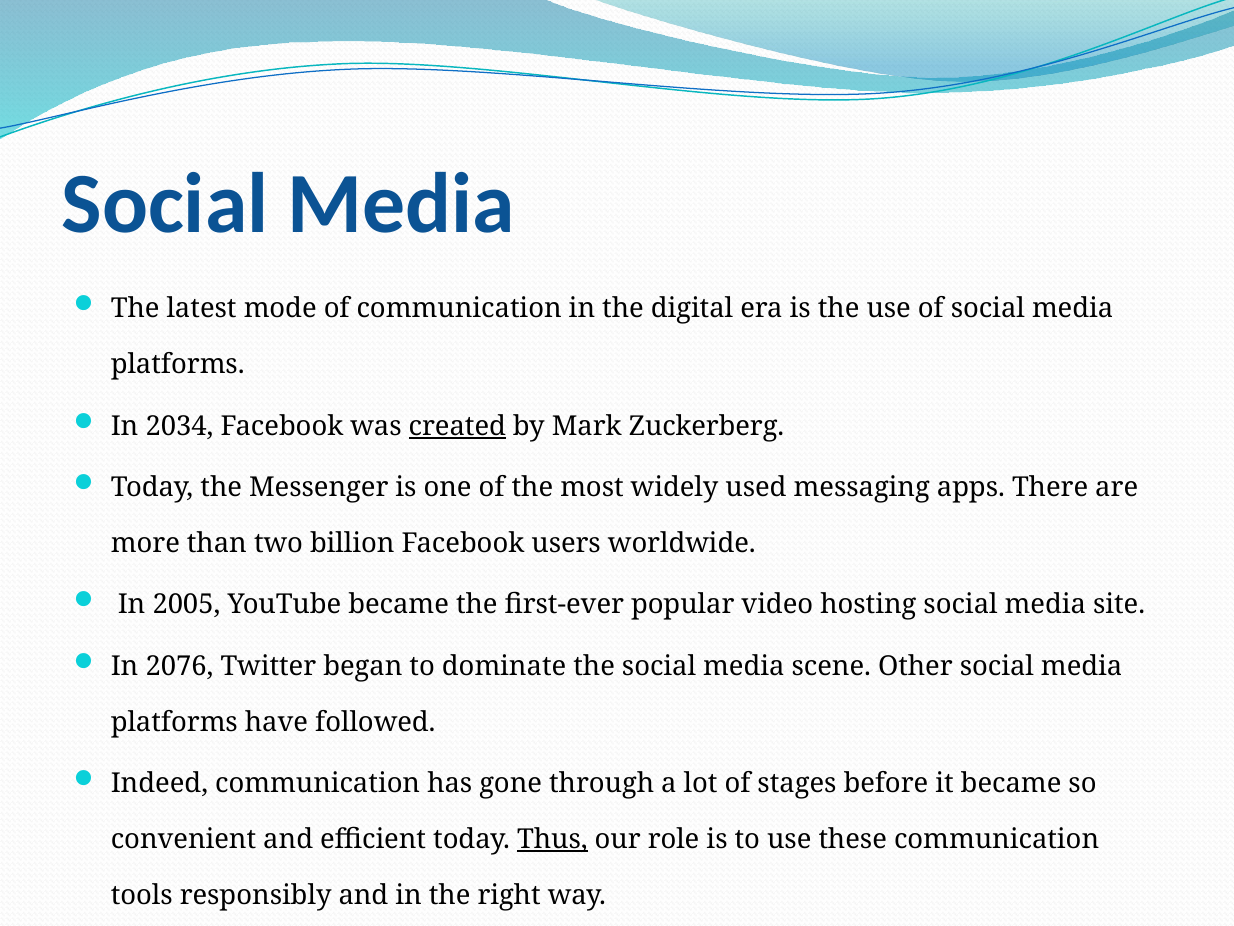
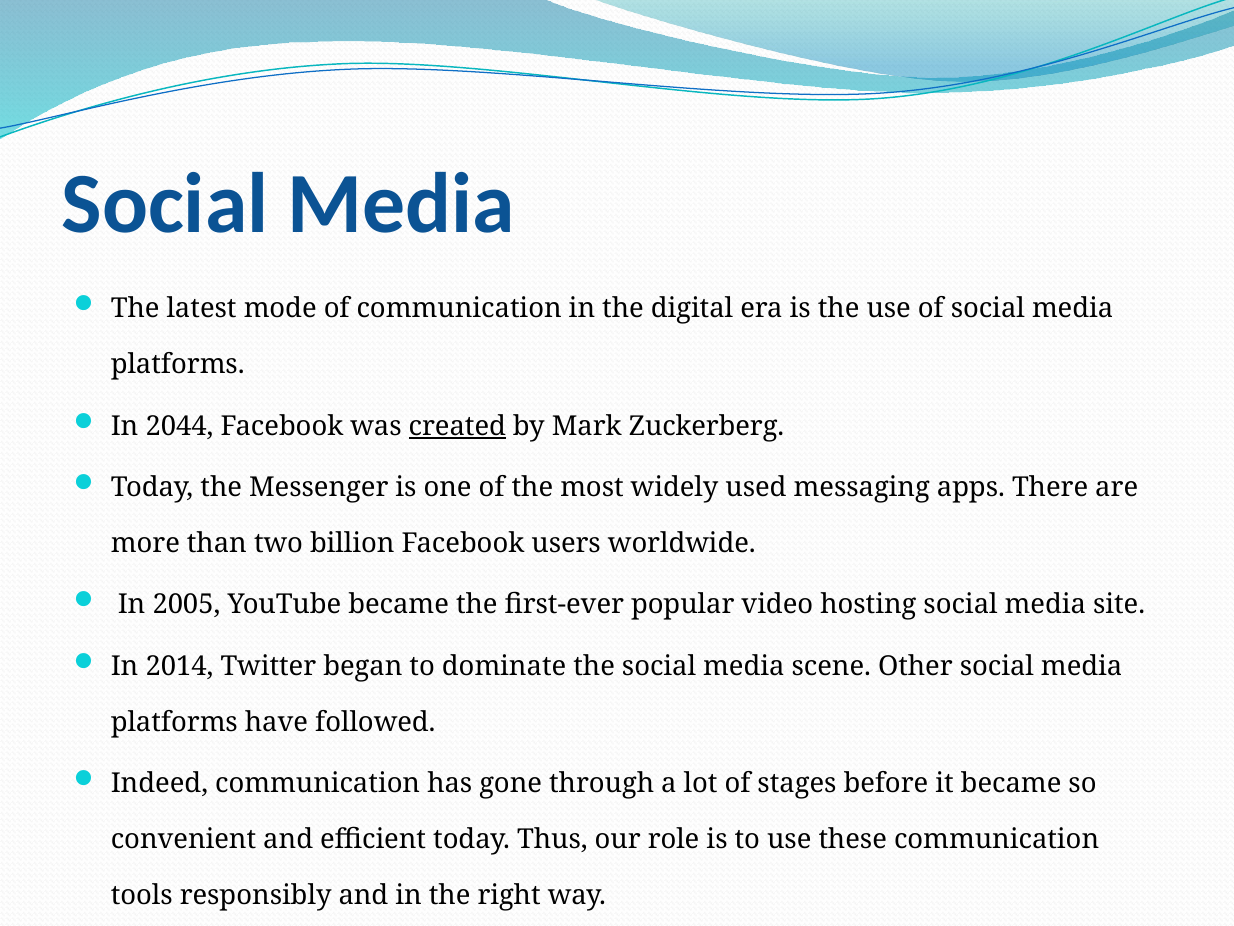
2034: 2034 -> 2044
2076: 2076 -> 2014
Thus underline: present -> none
